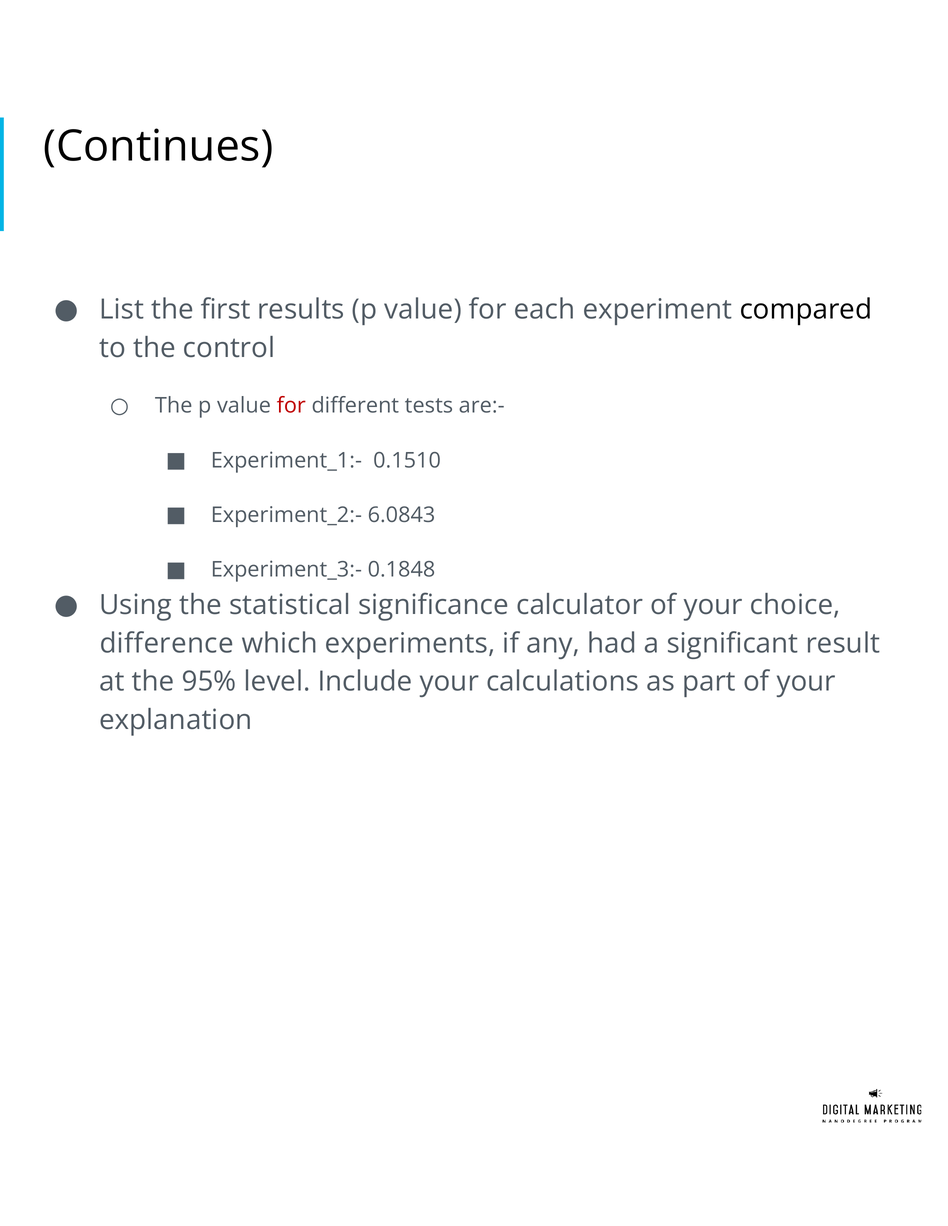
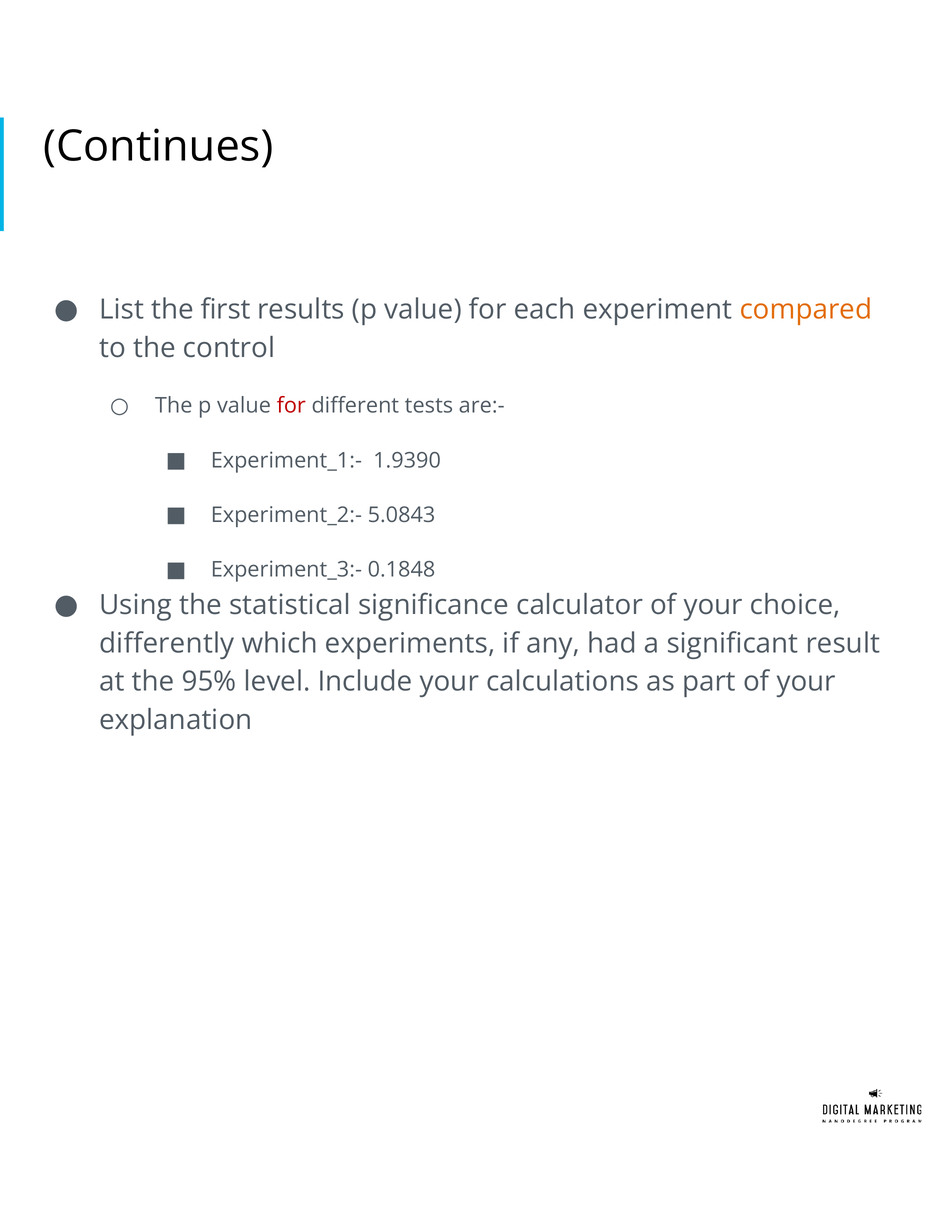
compared colour: black -> orange
0.1510: 0.1510 -> 1.9390
6.0843: 6.0843 -> 5.0843
difference: difference -> differently
